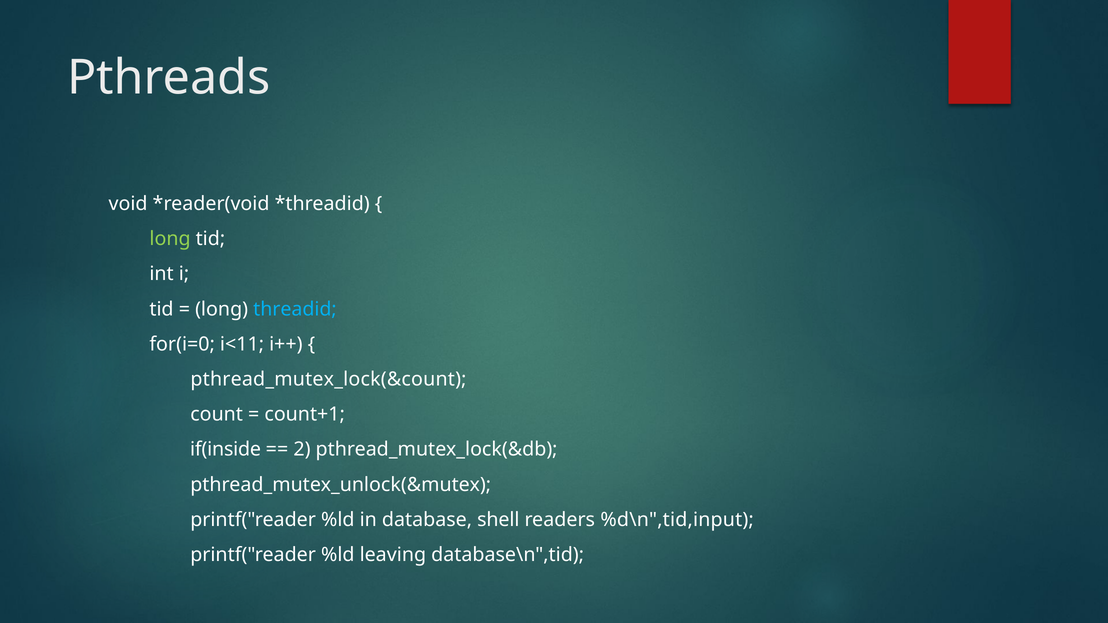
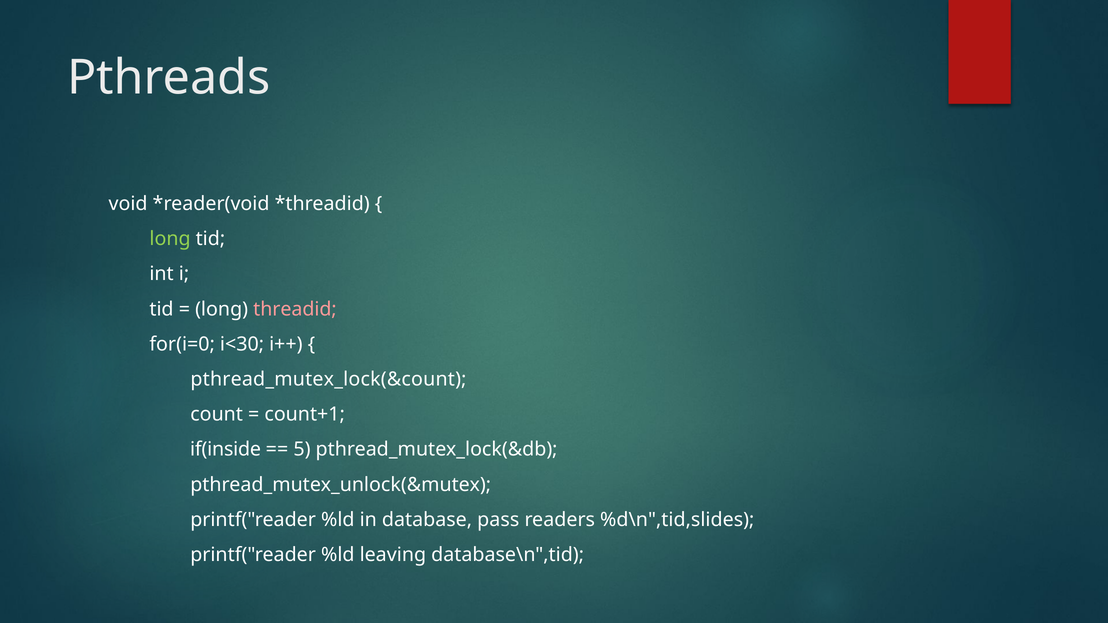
threadid colour: light blue -> pink
i<11: i<11 -> i<30
2: 2 -> 5
shell: shell -> pass
%d\n",tid,input: %d\n",tid,input -> %d\n",tid,slides
